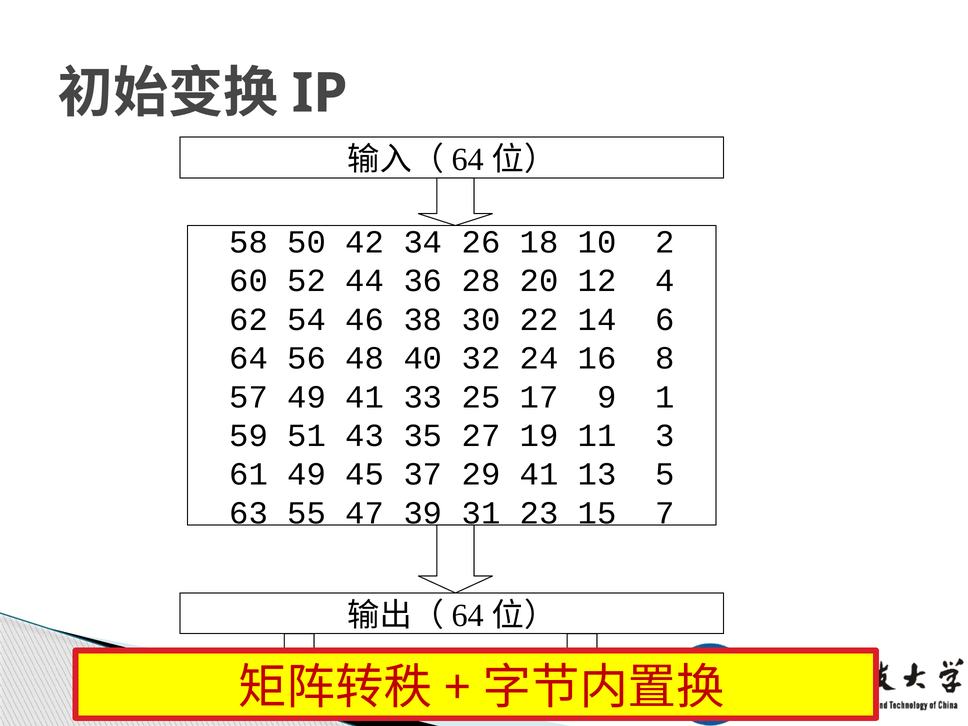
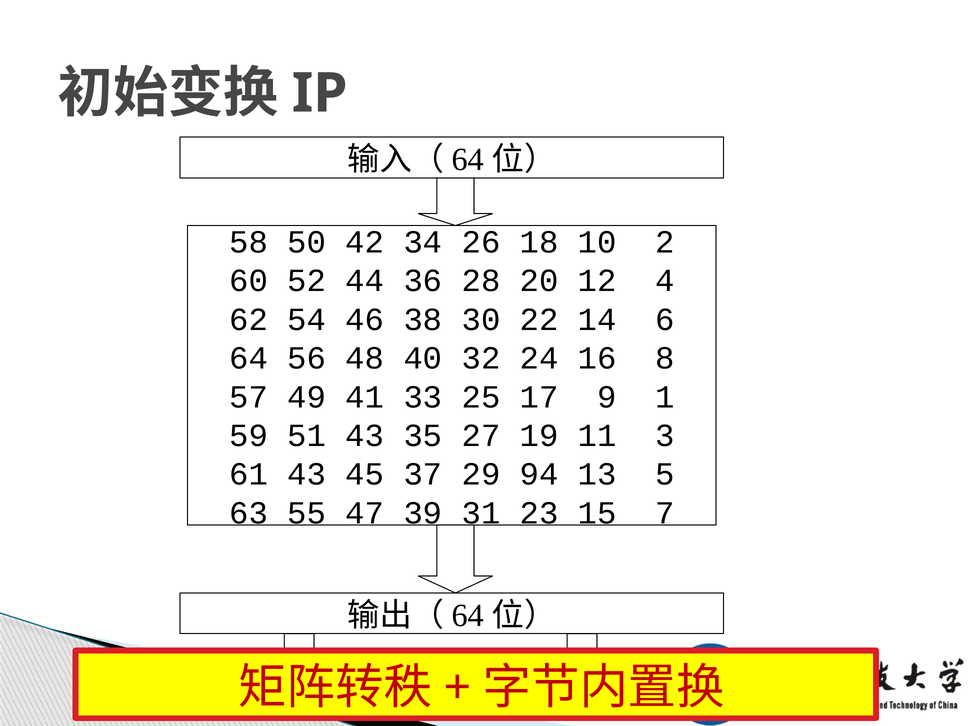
61 49: 49 -> 43
29 41: 41 -> 94
